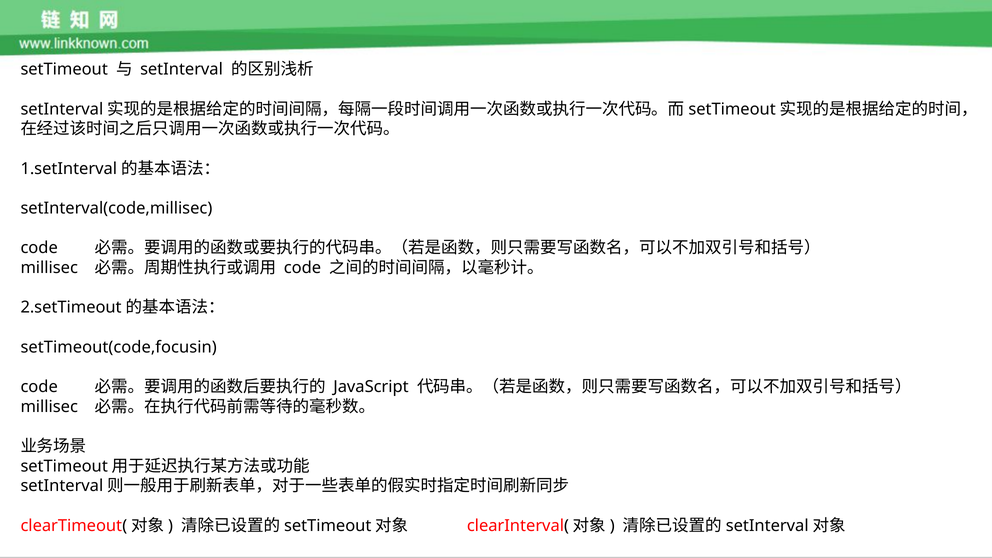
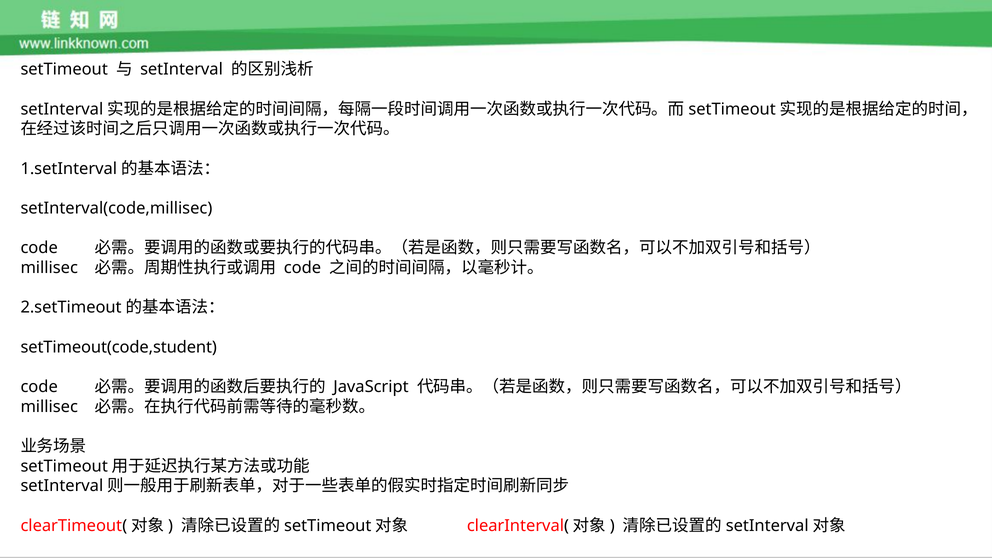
setTimeout(code,focusin: setTimeout(code,focusin -> setTimeout(code,student
